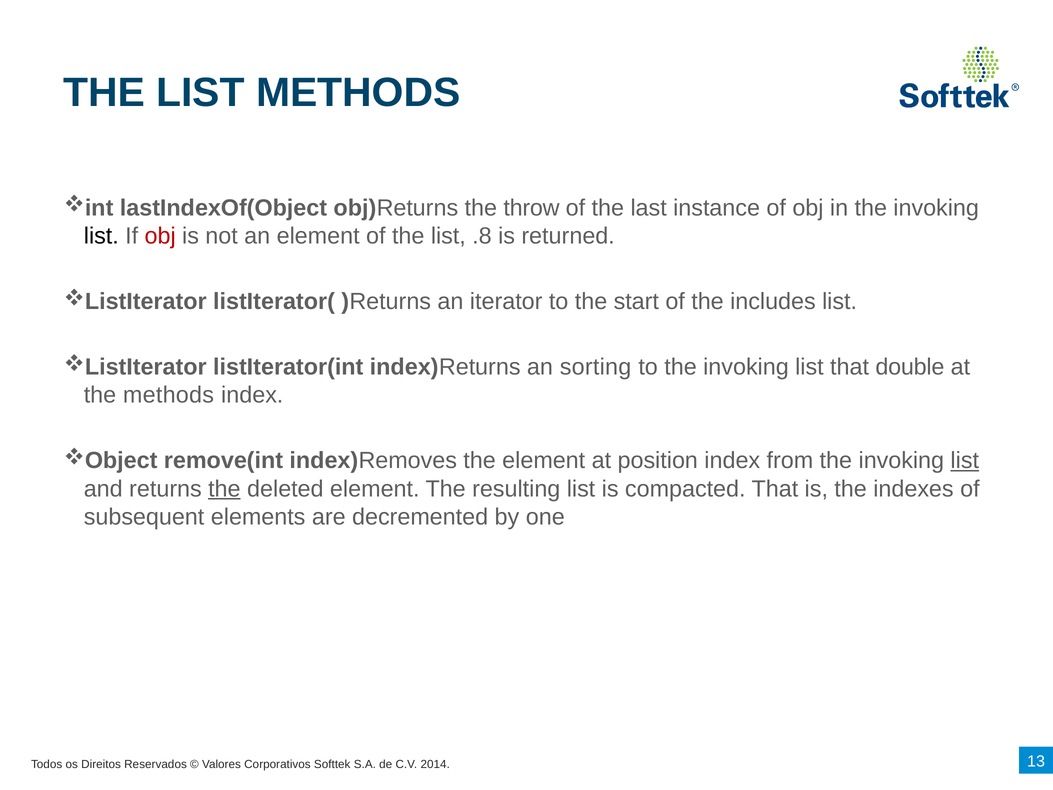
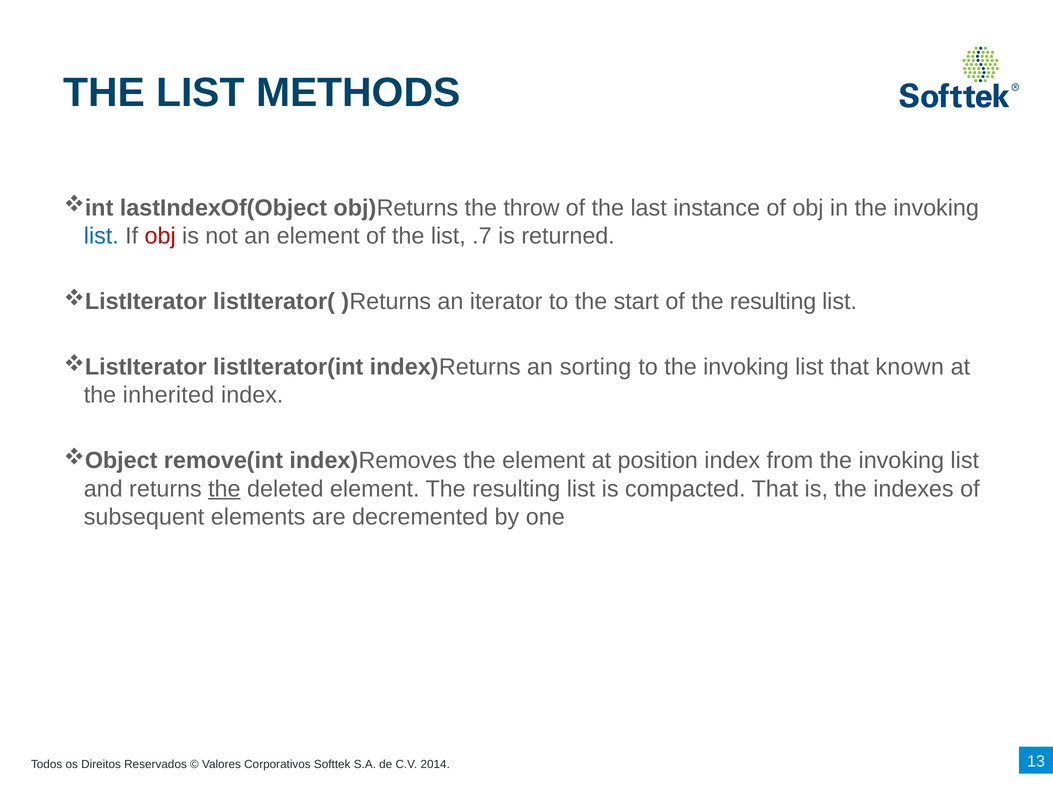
list at (101, 236) colour: black -> blue
.8: .8 -> .7
of the includes: includes -> resulting
double: double -> known
the methods: methods -> inherited
list at (965, 461) underline: present -> none
